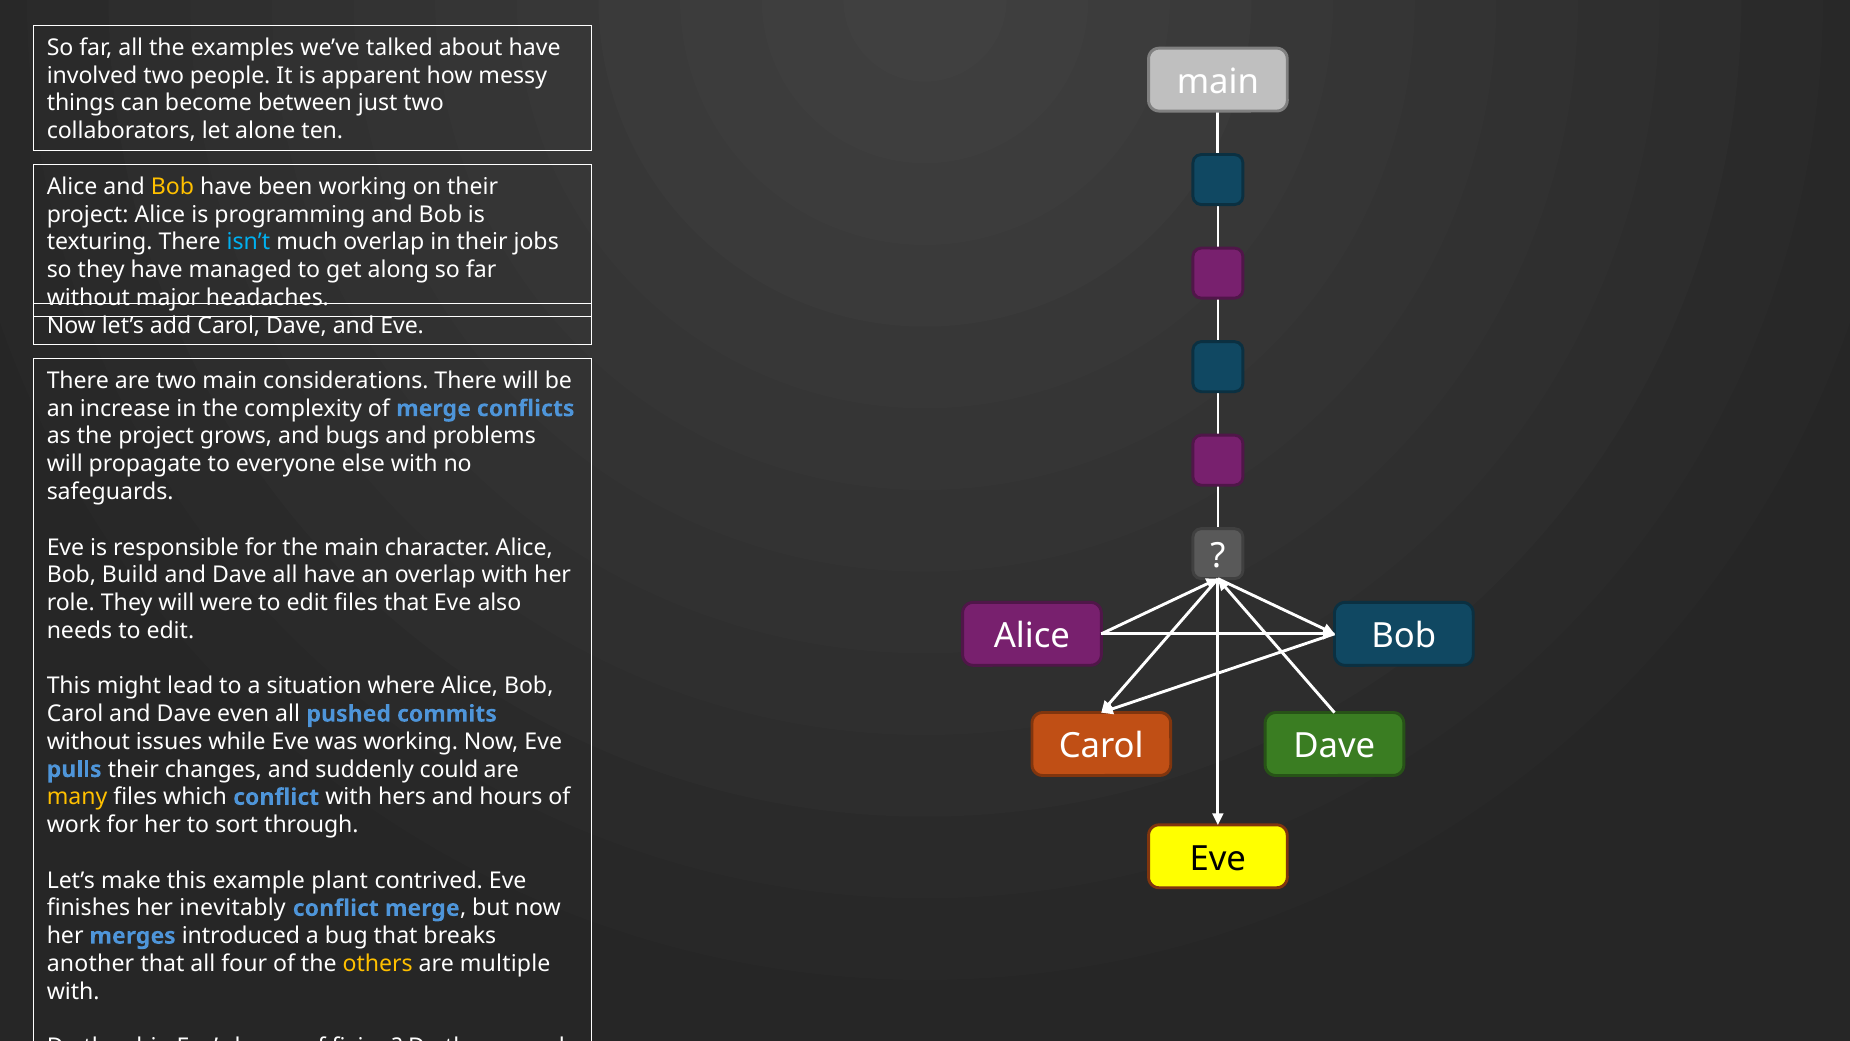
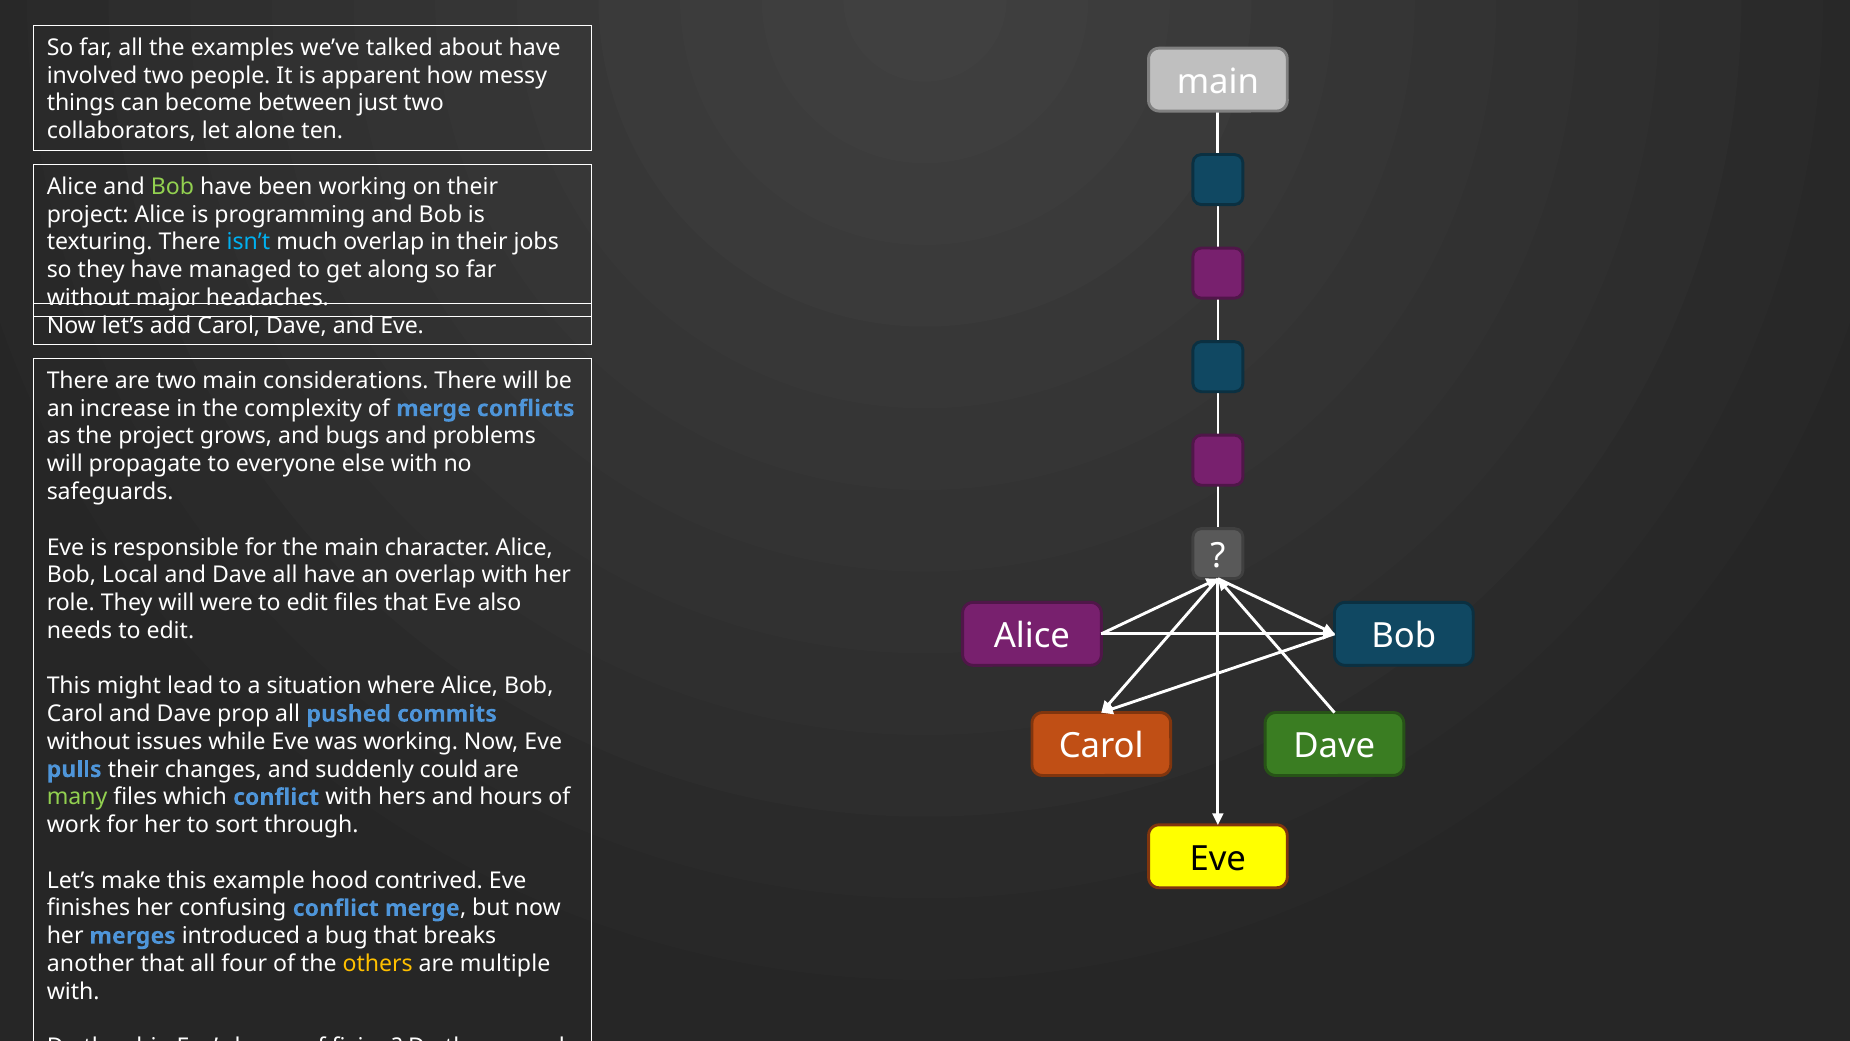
Bob at (172, 187) colour: yellow -> light green
Build: Build -> Local
even: even -> prop
many colour: yellow -> light green
plant: plant -> hood
inevitably: inevitably -> confusing
